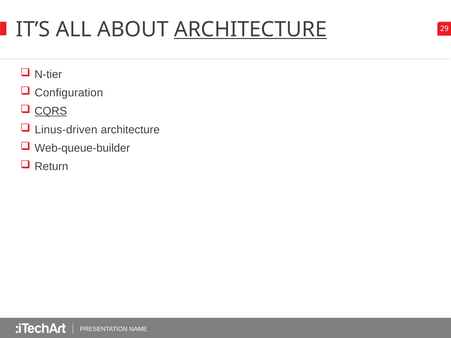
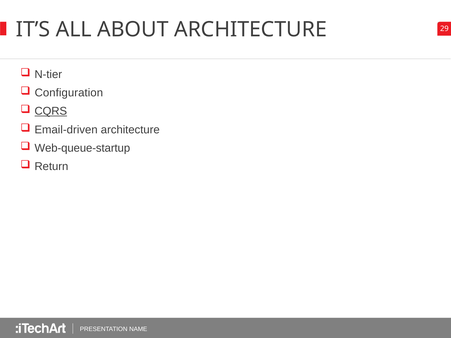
ARCHITECTURE at (251, 29) underline: present -> none
Linus-driven: Linus-driven -> Email-driven
Web-queue-builder: Web-queue-builder -> Web-queue-startup
